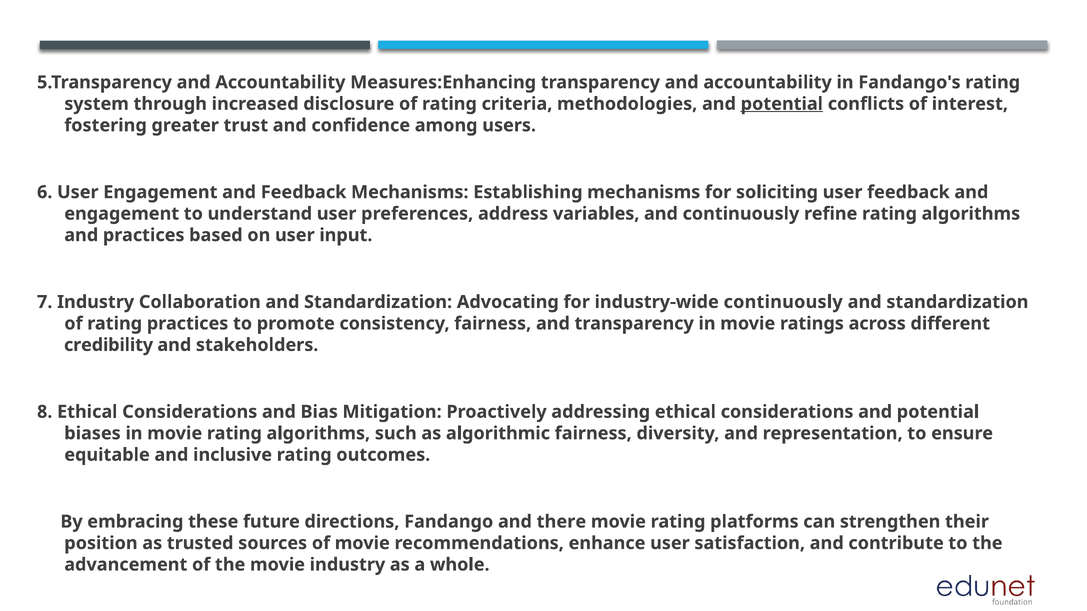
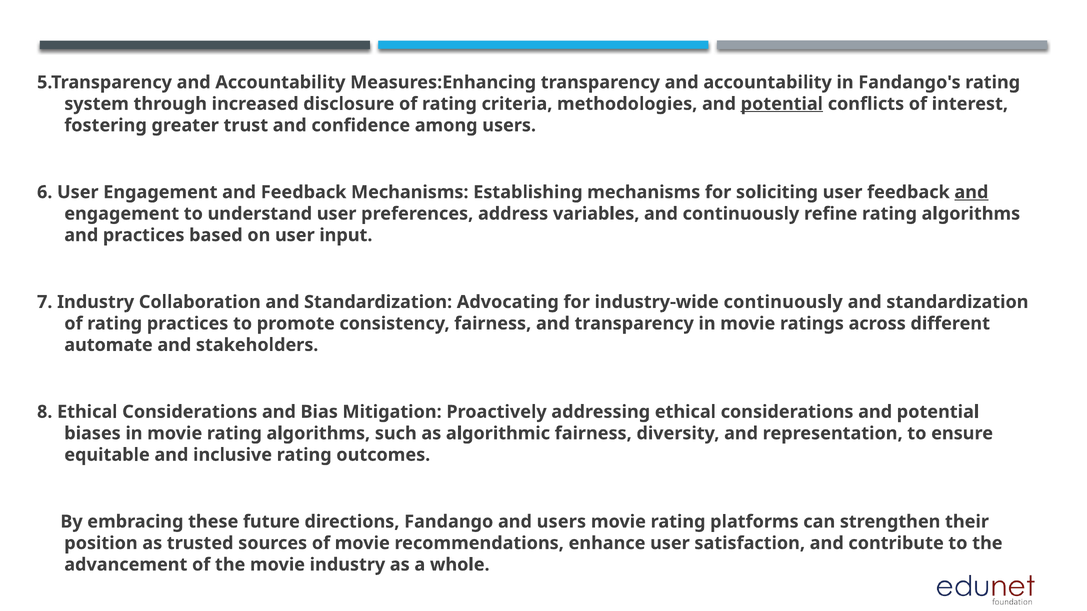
and at (971, 192) underline: none -> present
credibility: credibility -> automate
and there: there -> users
